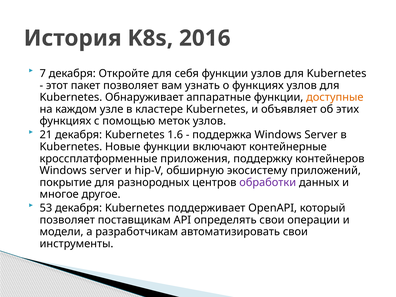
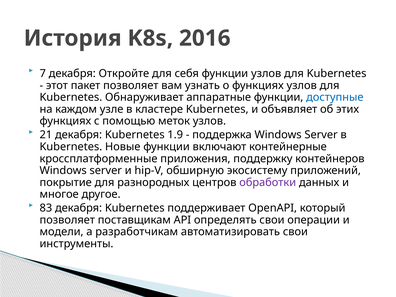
доступные colour: orange -> blue
1.6: 1.6 -> 1.9
53: 53 -> 83
